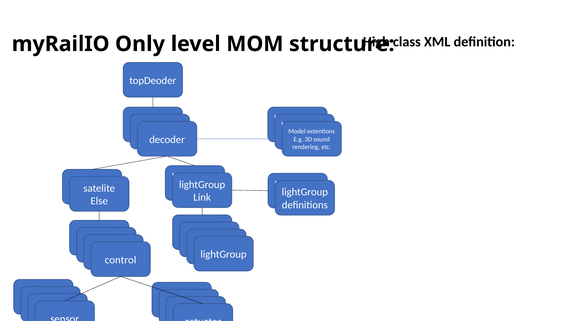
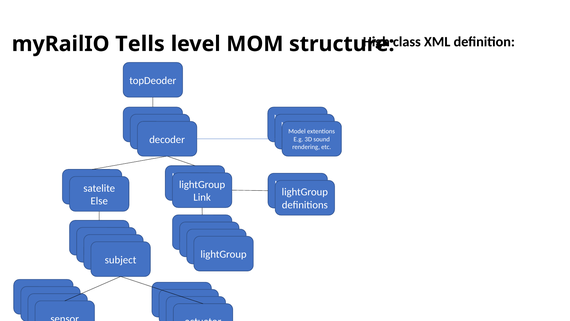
Only: Only -> Tells
control: control -> subject
